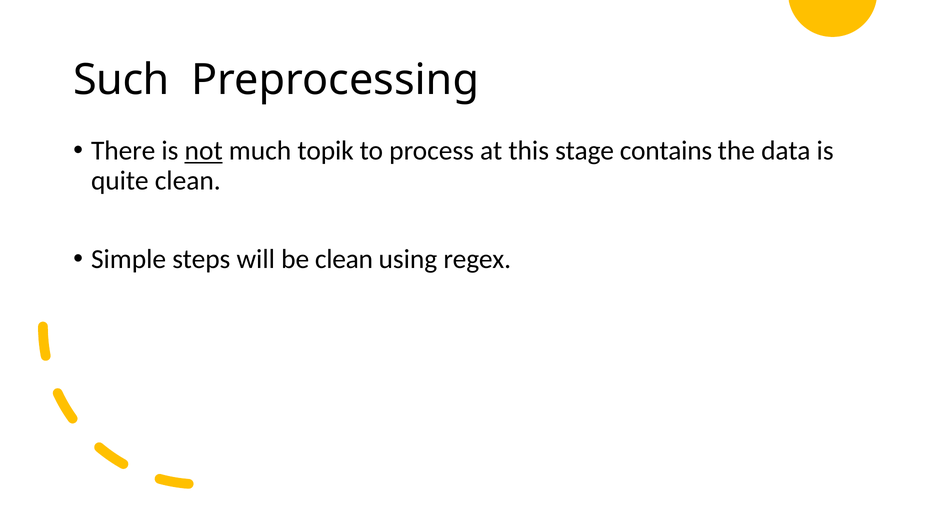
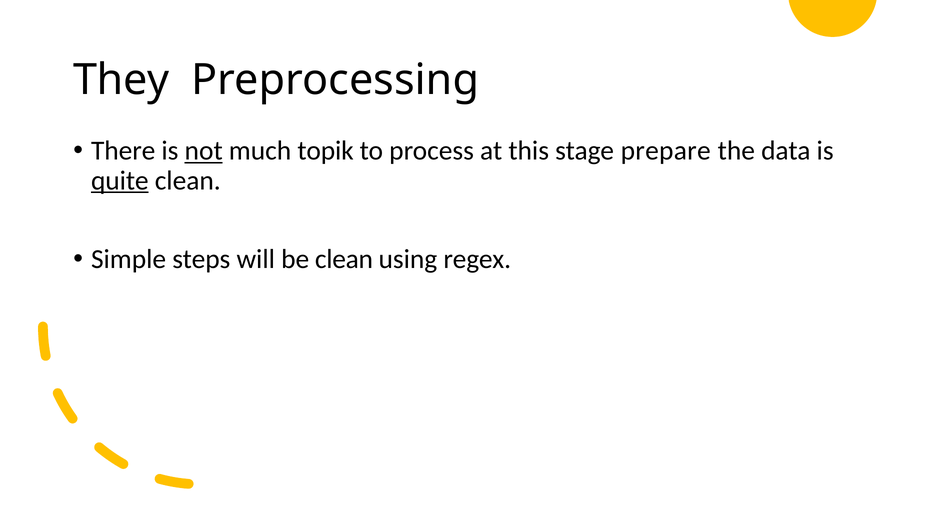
Such: Such -> They
contains: contains -> prepare
quite underline: none -> present
